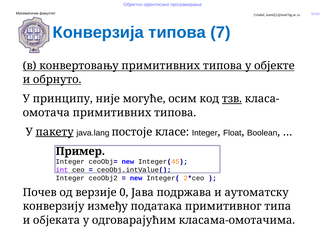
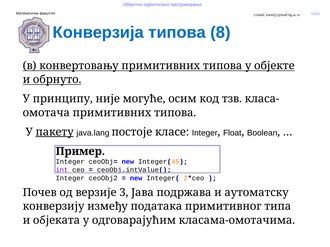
7: 7 -> 8
тзв underline: present -> none
0: 0 -> 3
